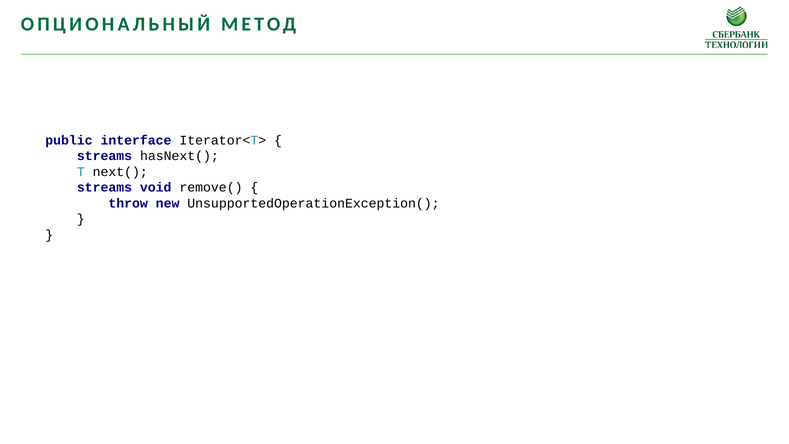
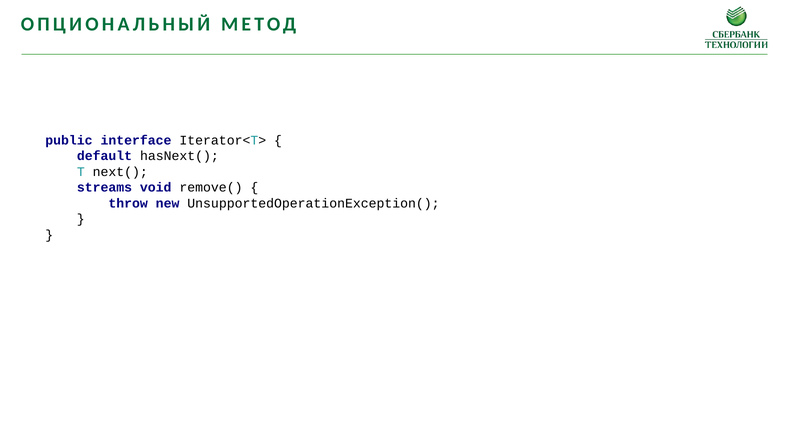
streams at (104, 156): streams -> default
